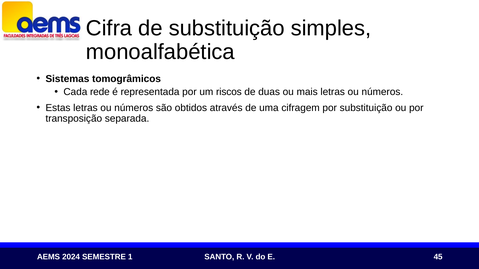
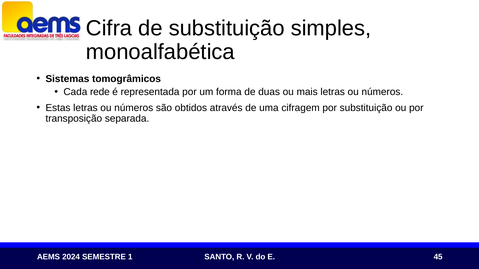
riscos: riscos -> forma
